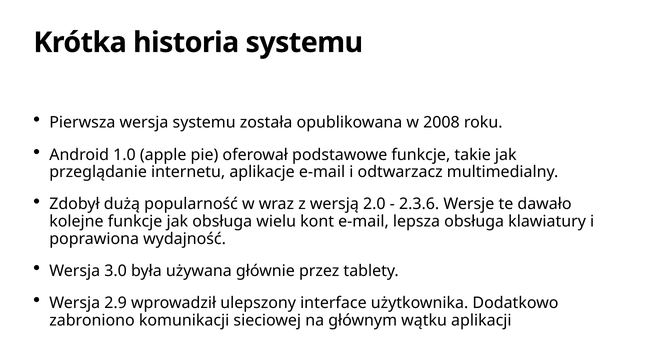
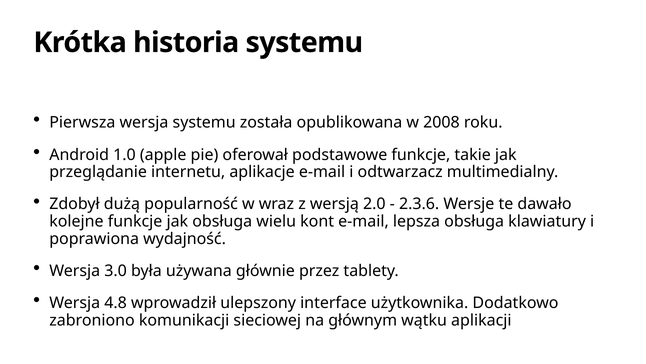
2.9: 2.9 -> 4.8
